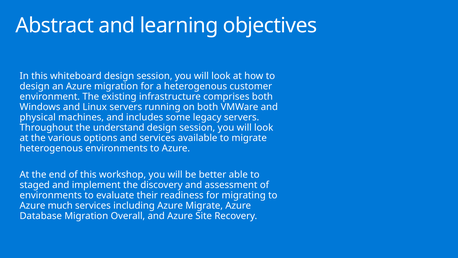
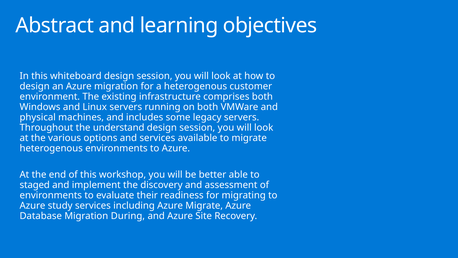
much: much -> study
Overall: Overall -> During
